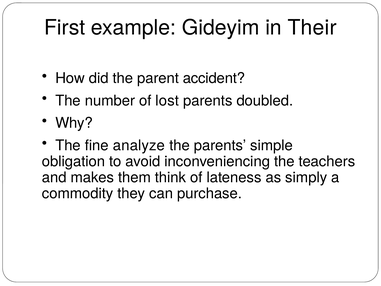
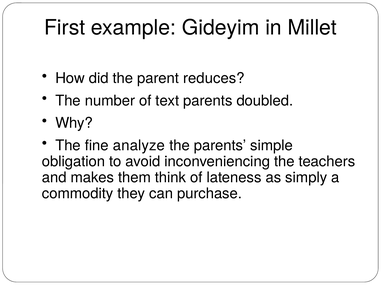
Their: Their -> Millet
accident: accident -> reduces
lost: lost -> text
